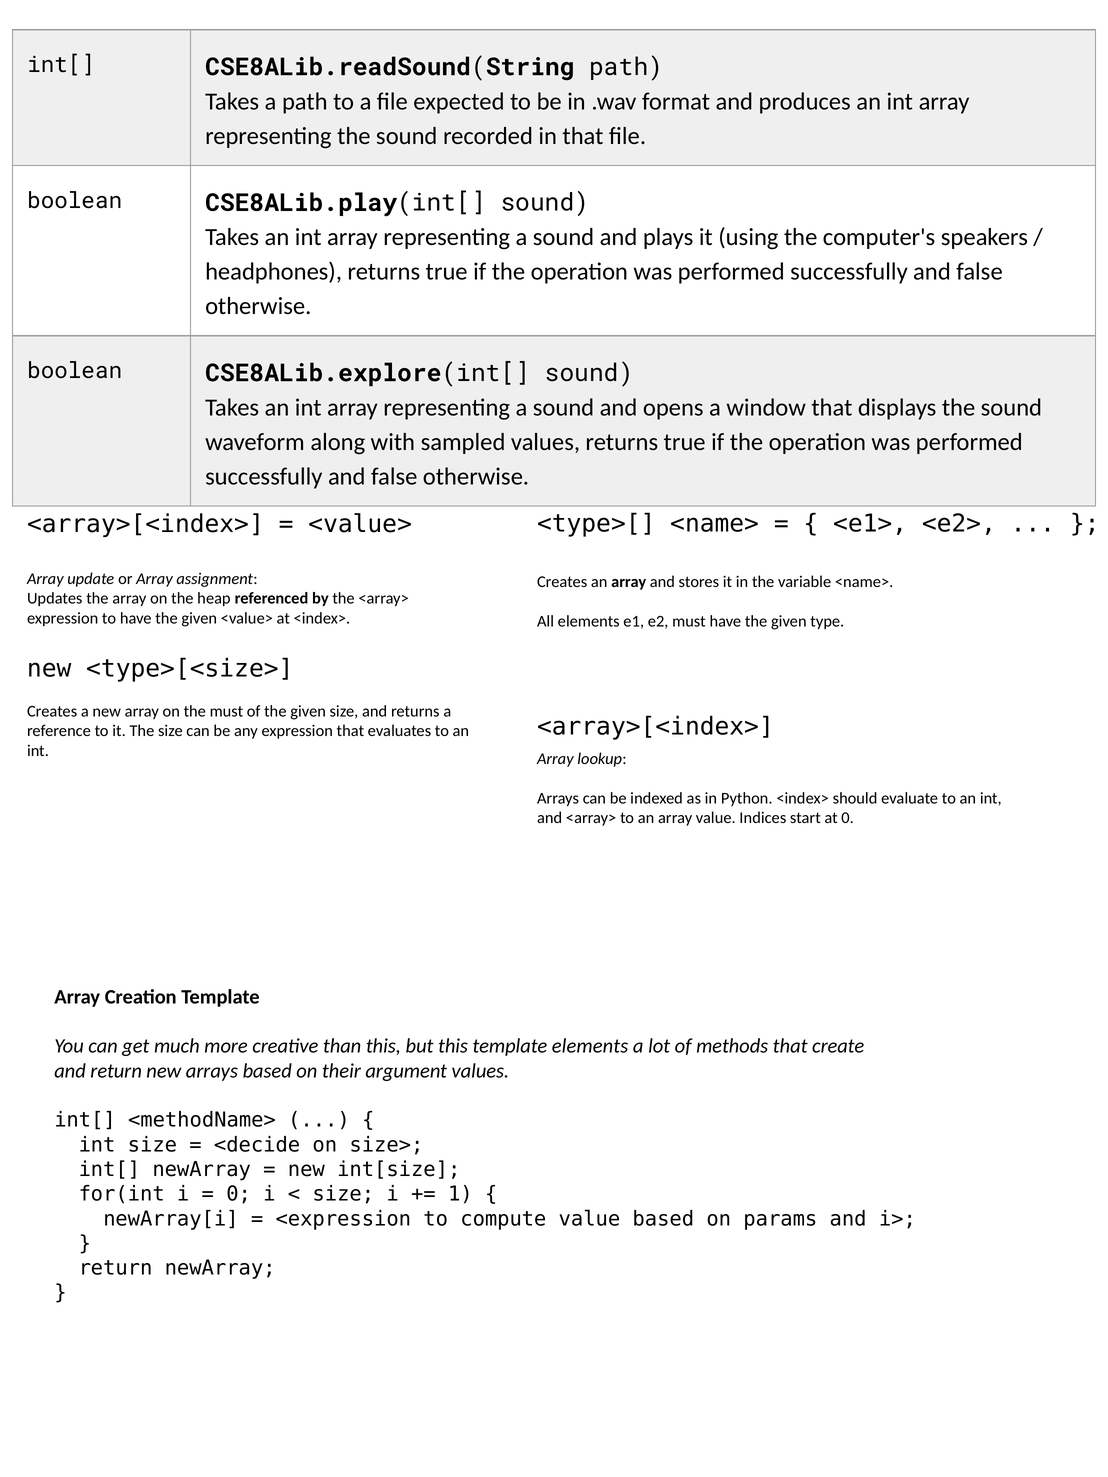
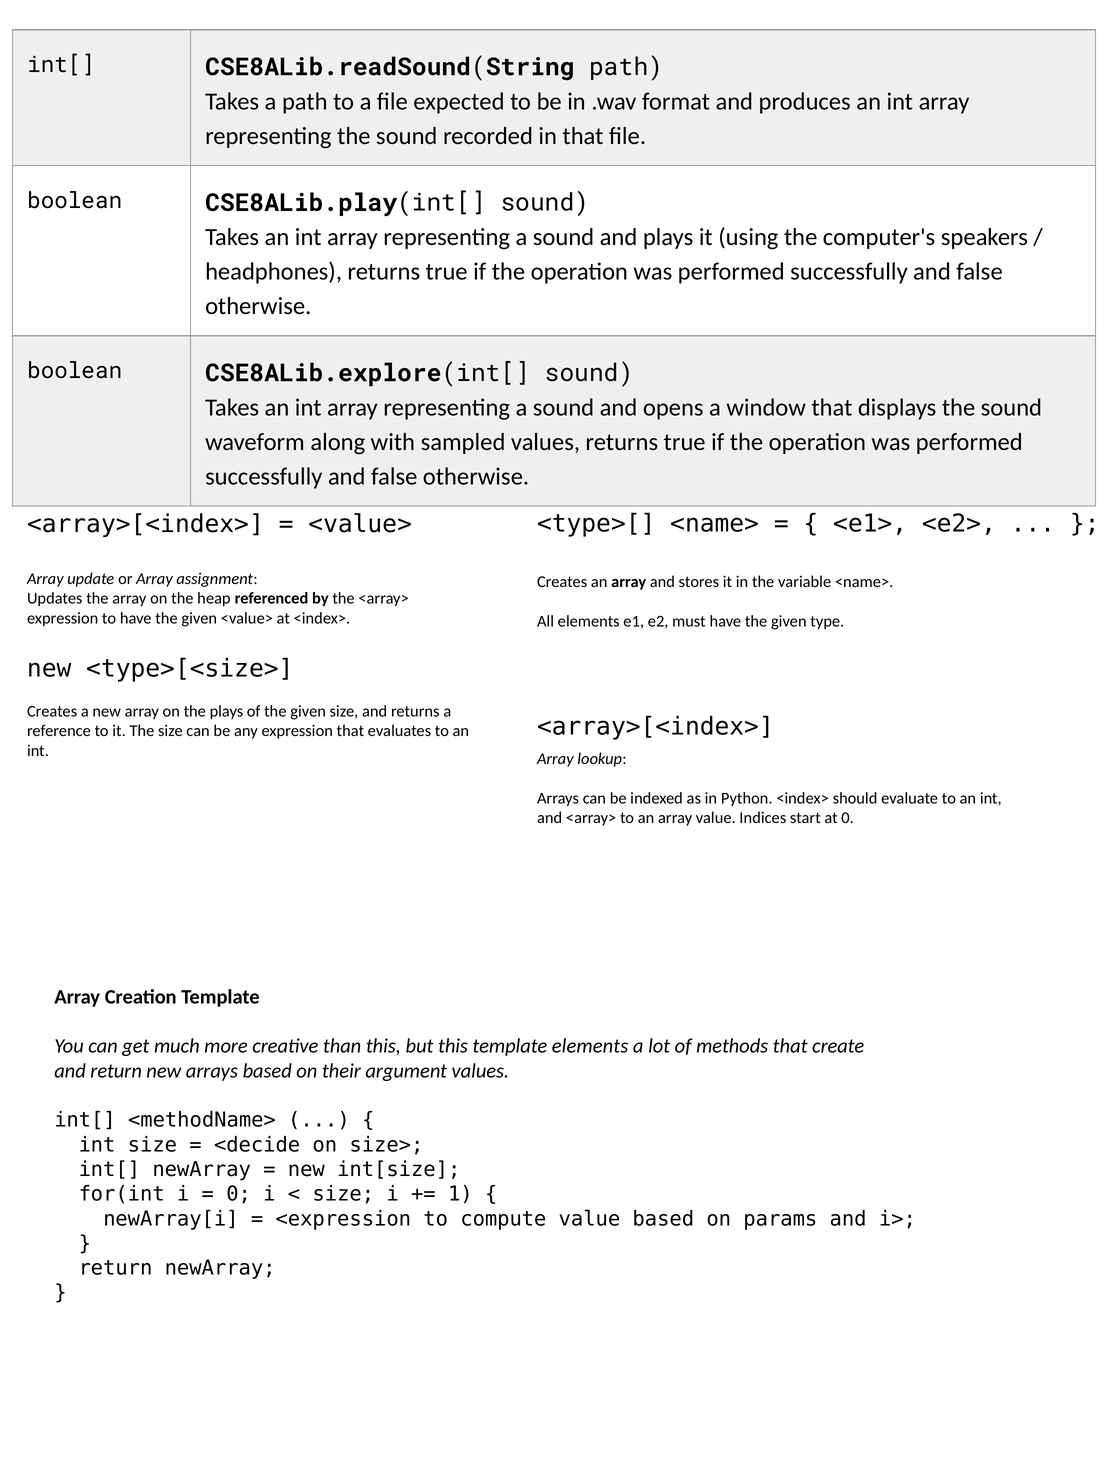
the must: must -> plays
